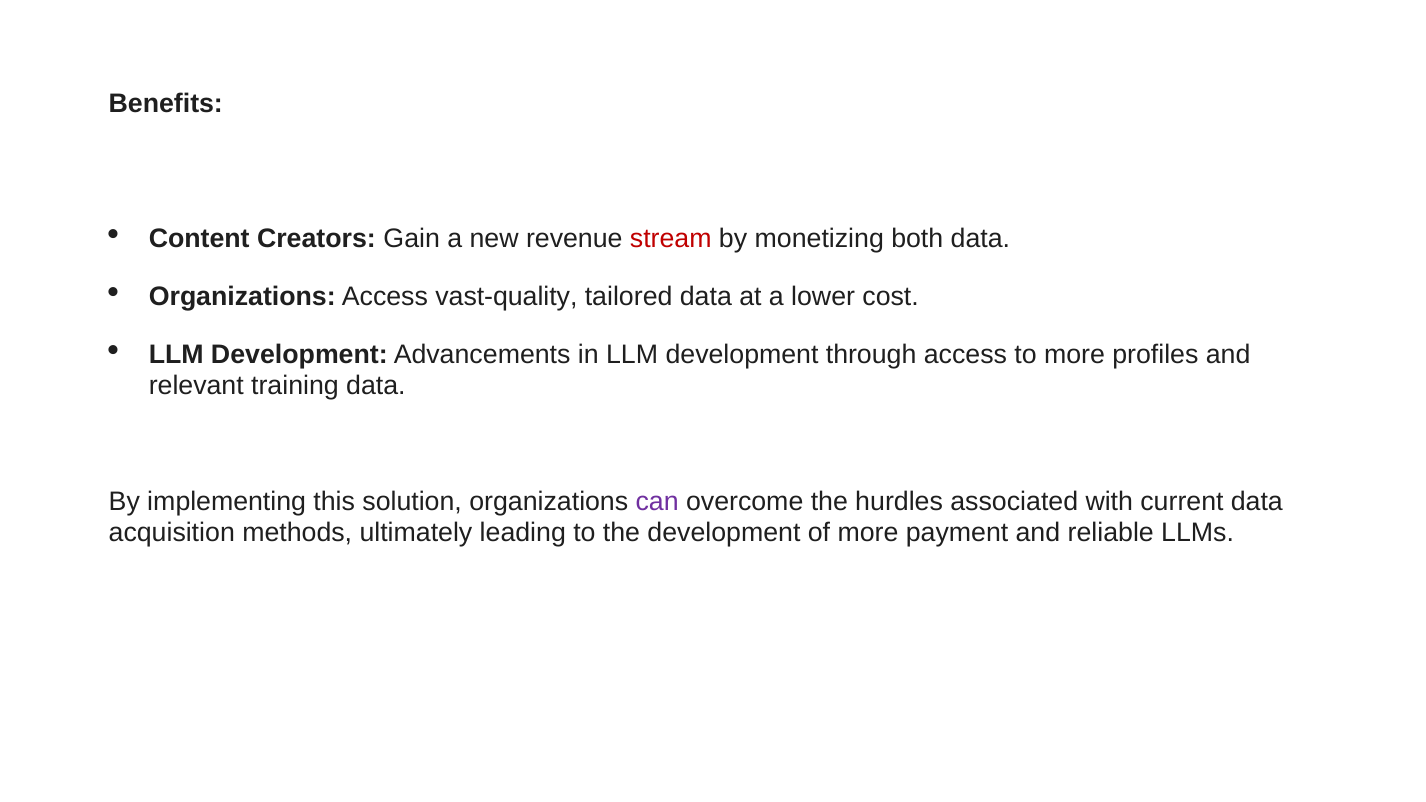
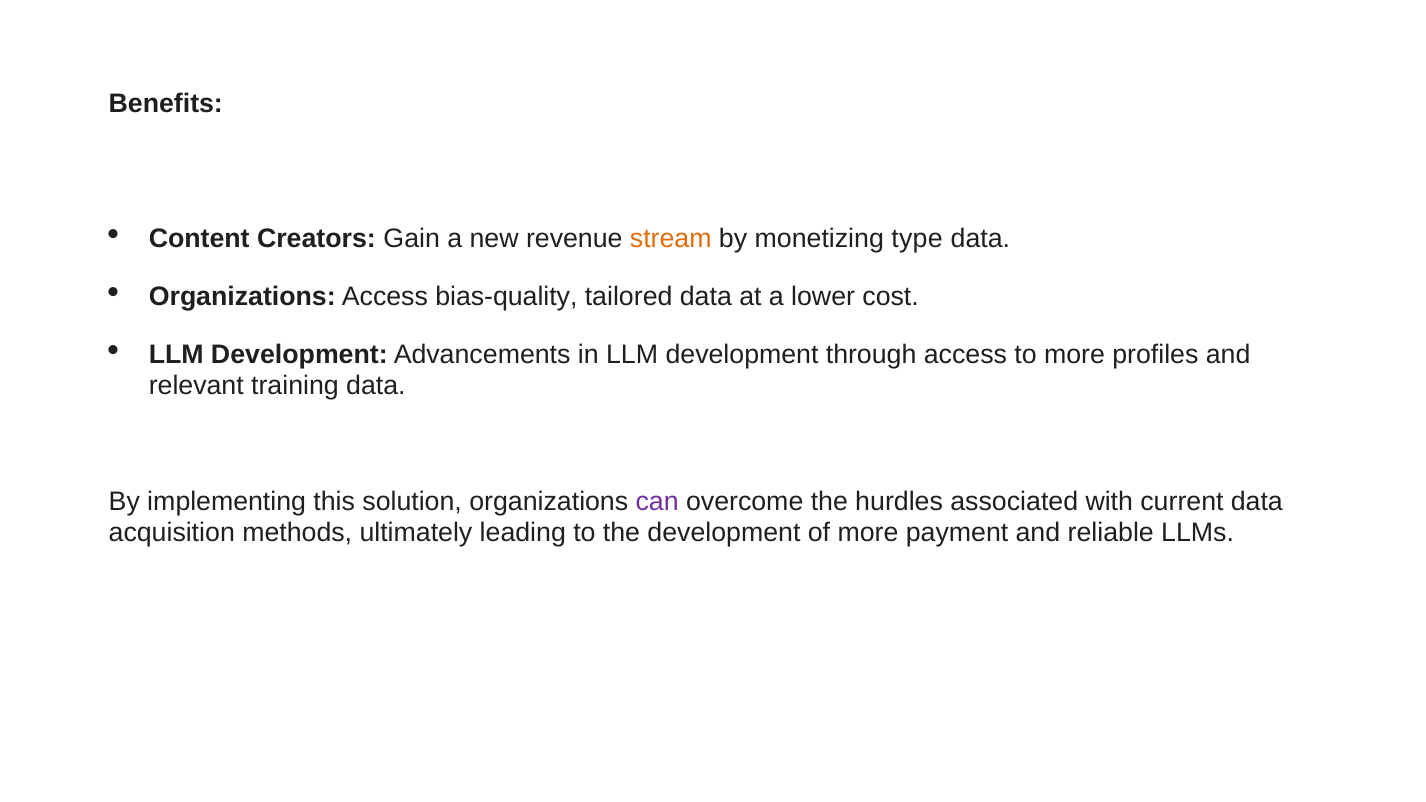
stream colour: red -> orange
both: both -> type
vast-quality: vast-quality -> bias-quality
